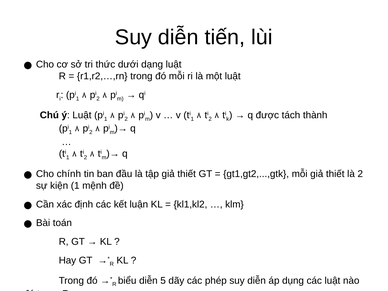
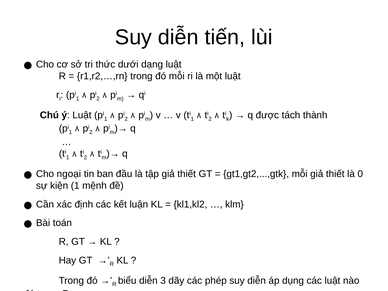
chính: chính -> ngoại
là 2: 2 -> 0
5: 5 -> 3
